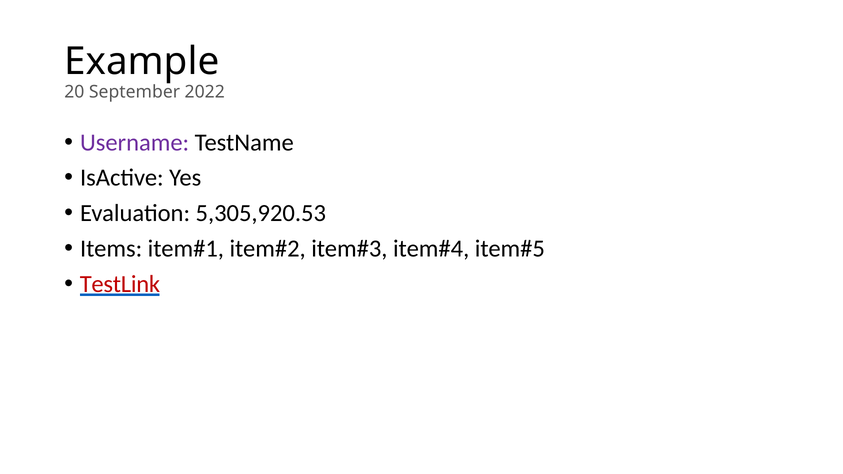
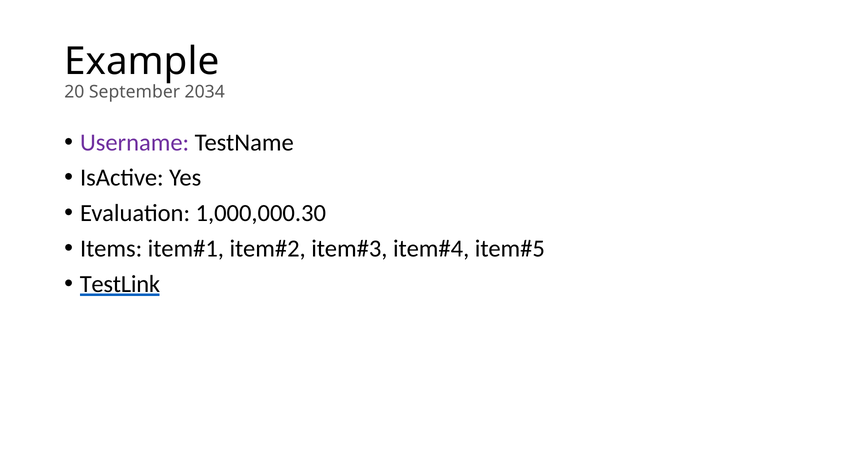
2022: 2022 -> 2034
5,305,920.53: 5,305,920.53 -> 1,000,000.30
TestLink colour: red -> black
